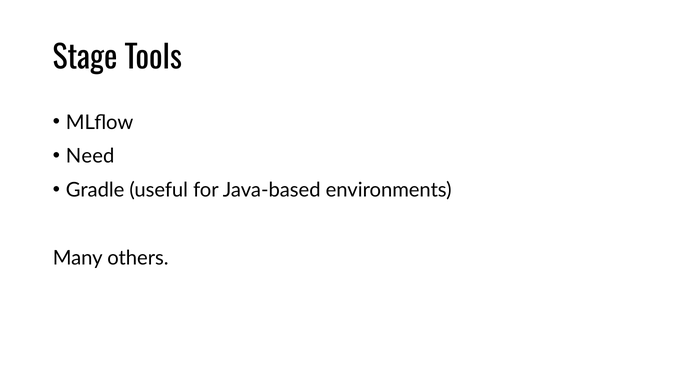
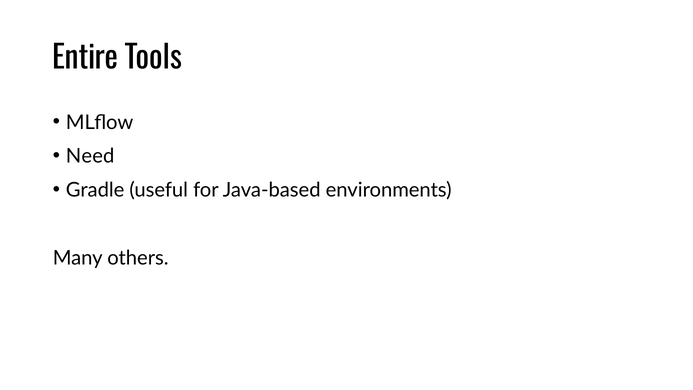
Stage: Stage -> Entire
